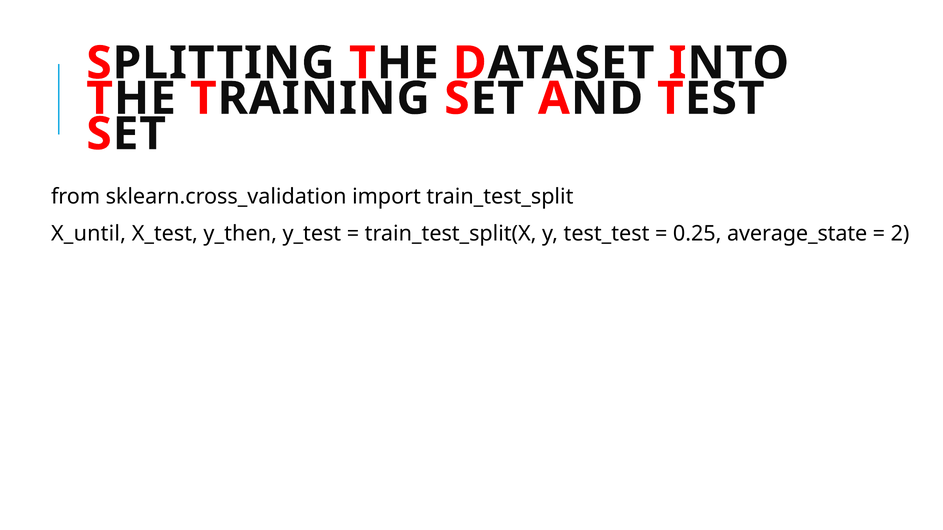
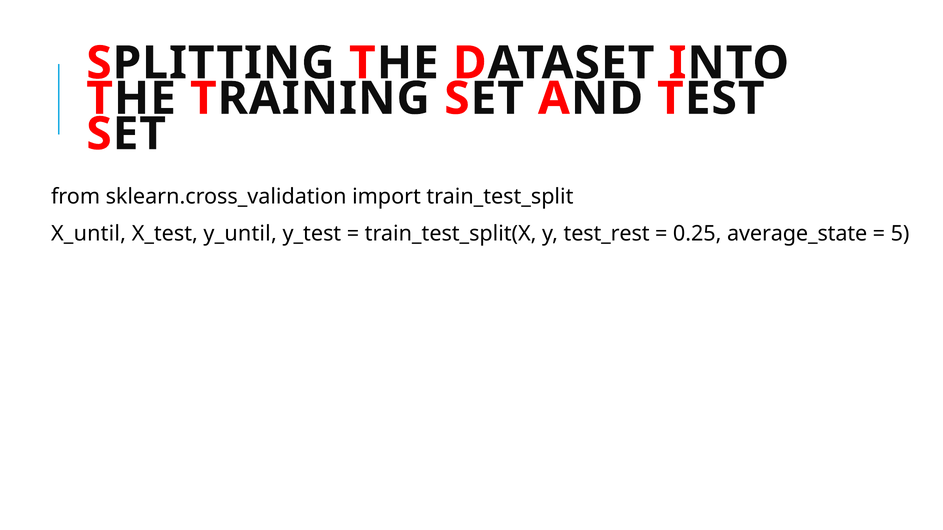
y_then: y_then -> y_until
test_test: test_test -> test_rest
2: 2 -> 5
